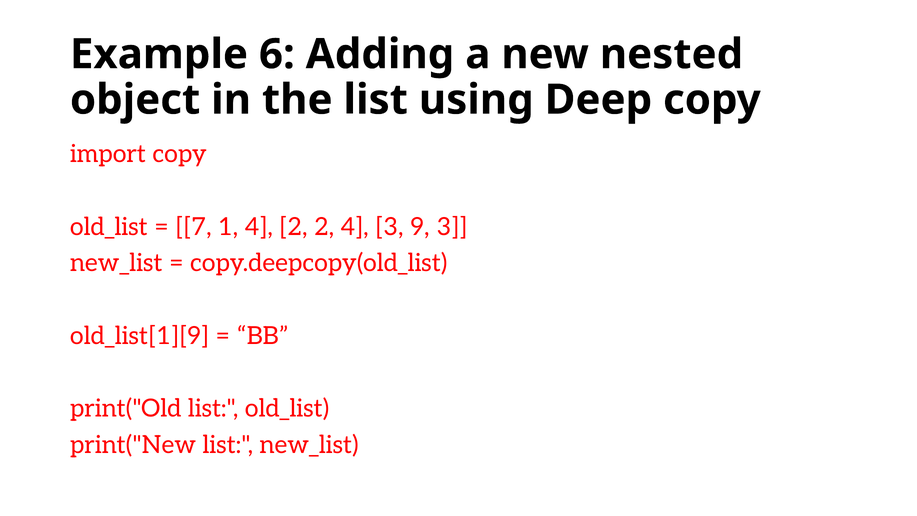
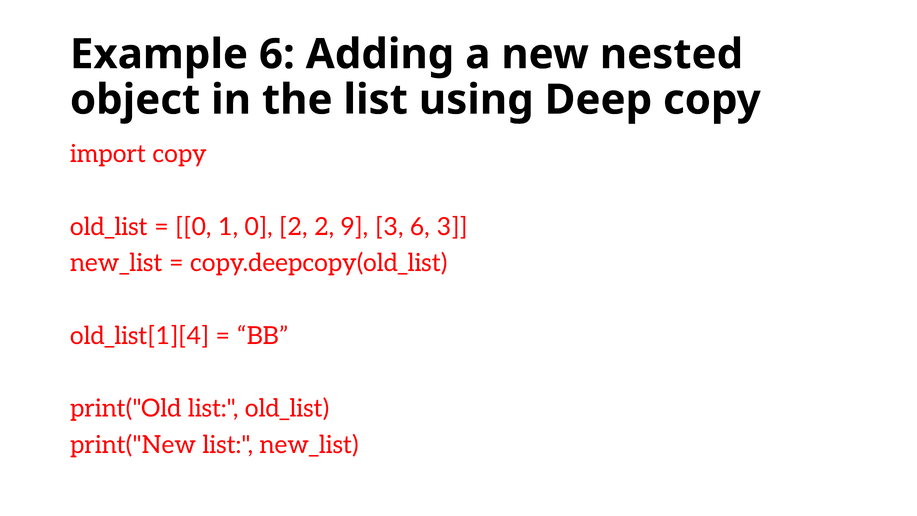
7 at (193, 227): 7 -> 0
1 4: 4 -> 0
2 4: 4 -> 9
3 9: 9 -> 6
old_list[1][9: old_list[1][9 -> old_list[1][4
